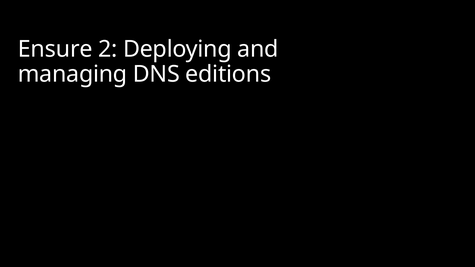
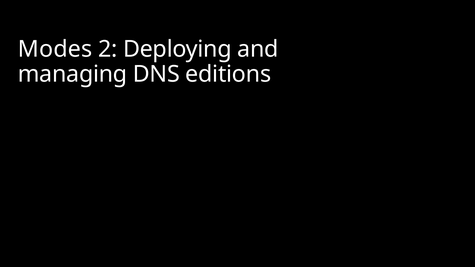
Ensure: Ensure -> Modes
